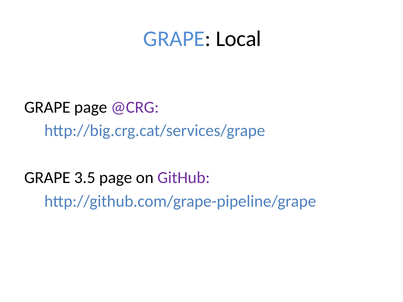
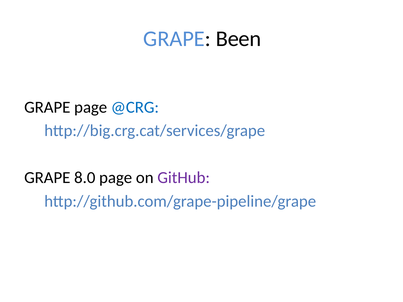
Local: Local -> Been
@CRG colour: purple -> blue
3.5: 3.5 -> 8.0
